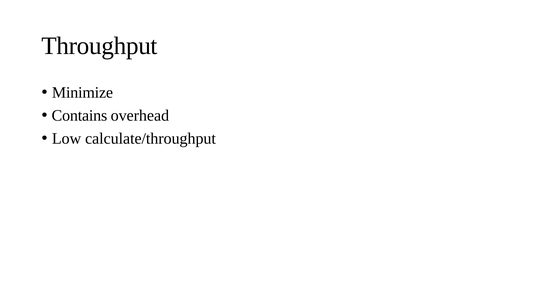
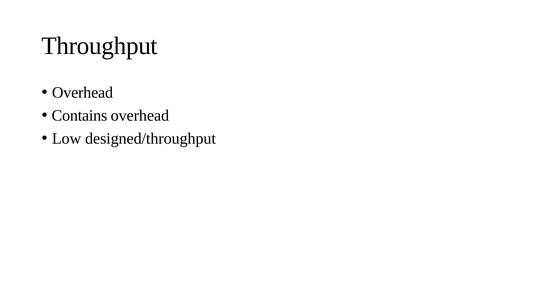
Minimize at (82, 92): Minimize -> Overhead
calculate/throughput: calculate/throughput -> designed/throughput
